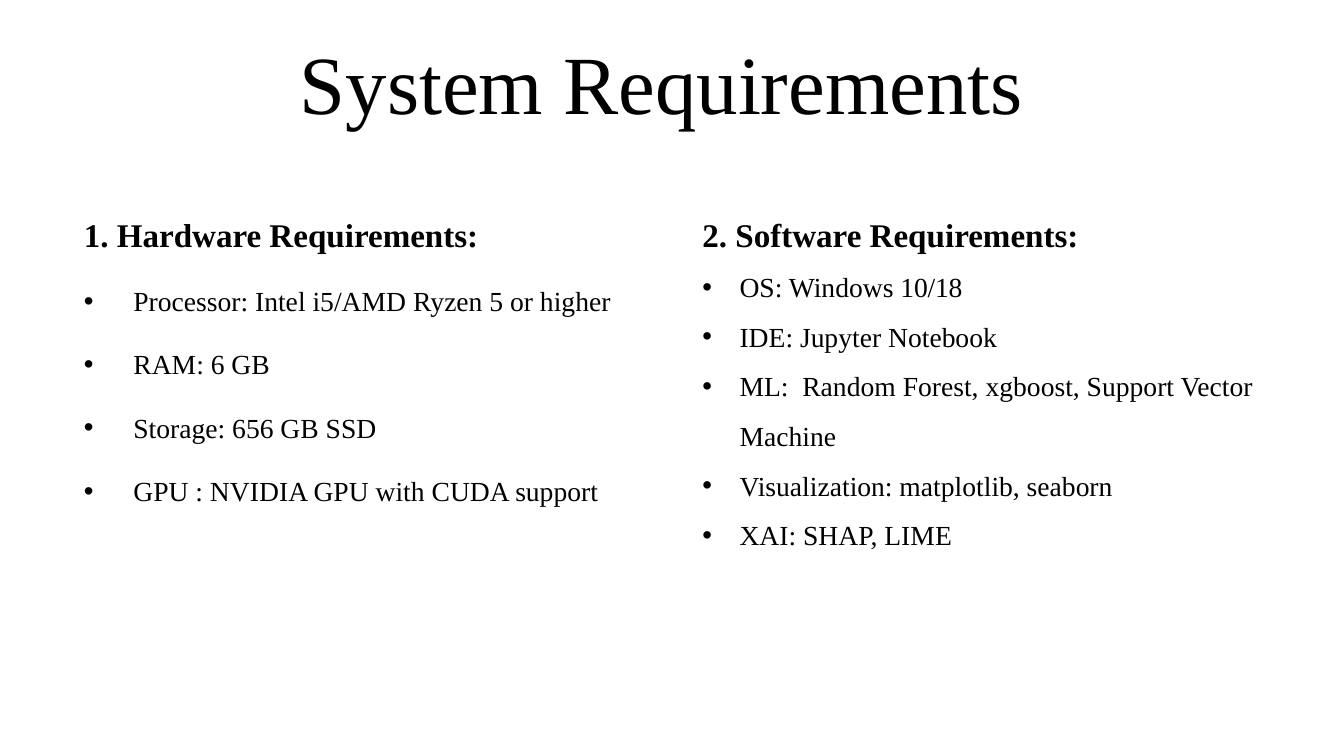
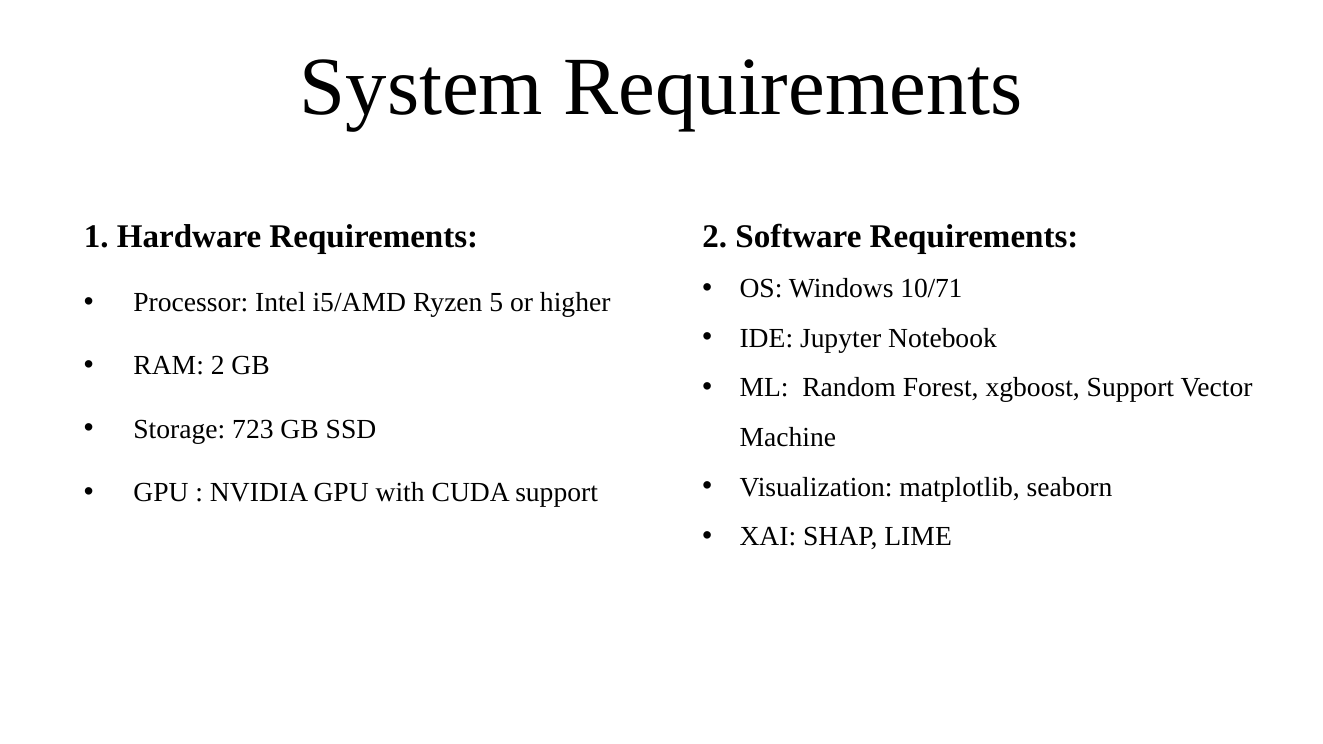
10/18: 10/18 -> 10/71
RAM 6: 6 -> 2
656: 656 -> 723
